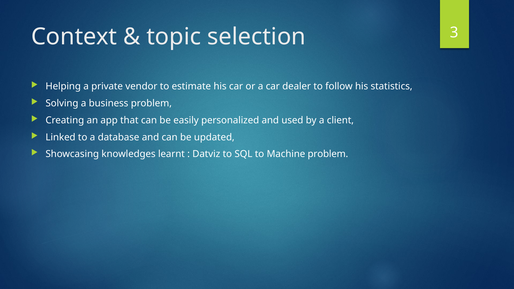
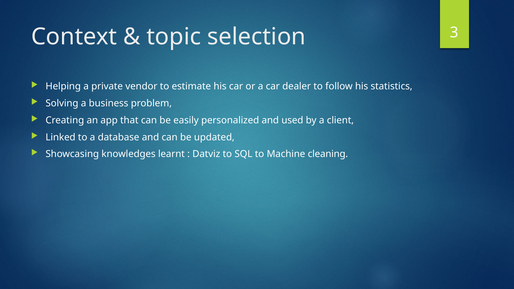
Machine problem: problem -> cleaning
